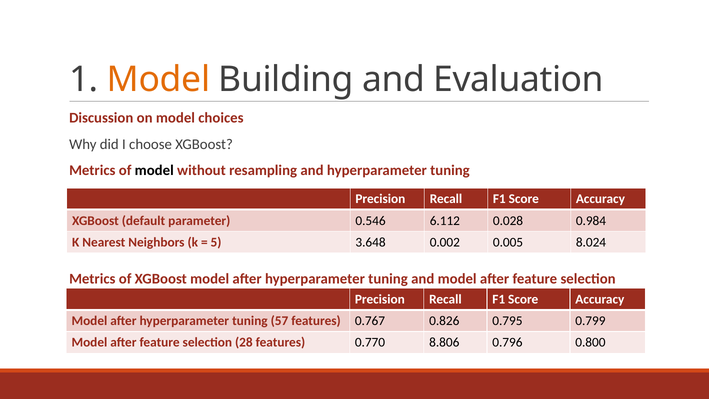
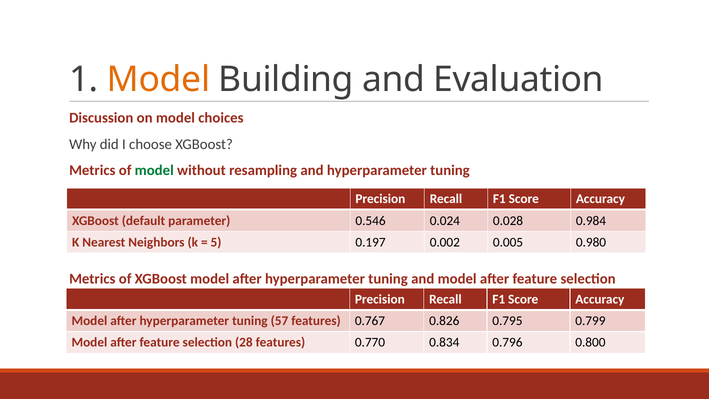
model at (154, 171) colour: black -> green
6.112: 6.112 -> 0.024
3.648: 3.648 -> 0.197
8.024: 8.024 -> 0.980
8.806: 8.806 -> 0.834
